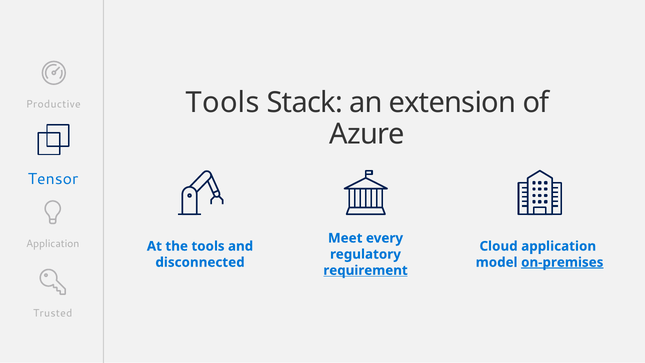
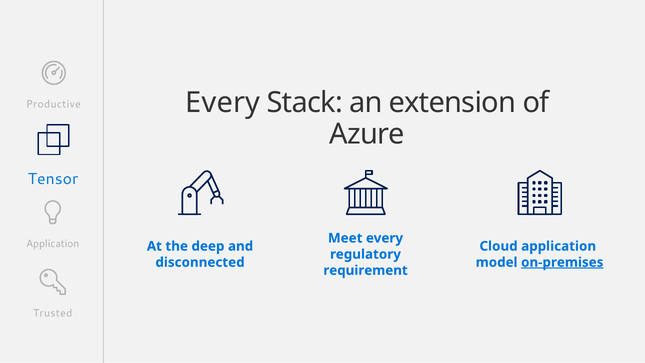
Tools at (223, 103): Tools -> Every
the tools: tools -> deep
requirement underline: present -> none
